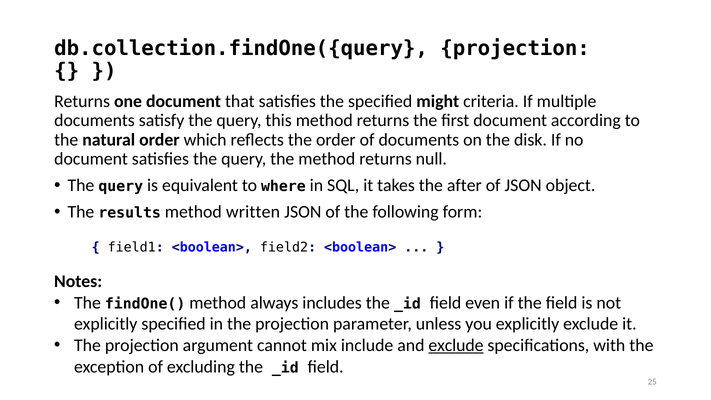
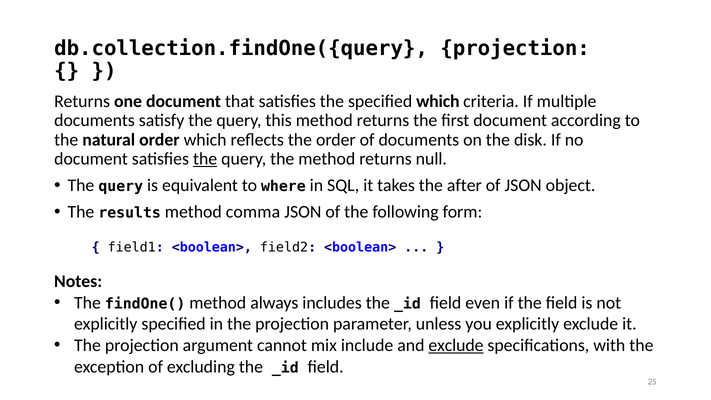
specified might: might -> which
the at (205, 159) underline: none -> present
written: written -> comma
